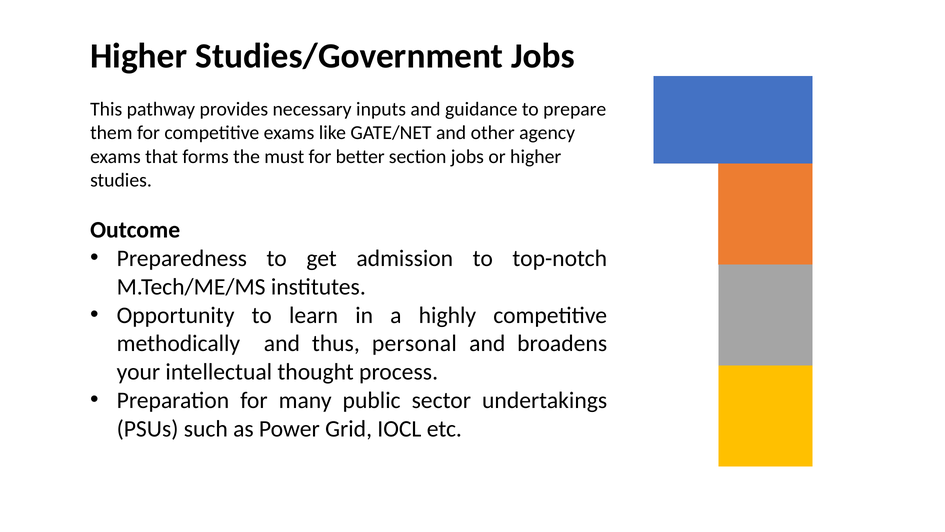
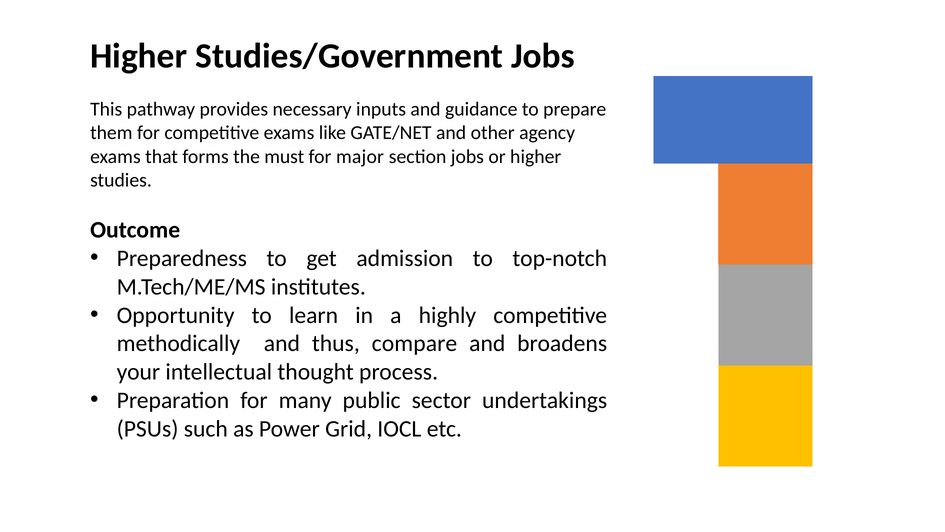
better: better -> major
personal: personal -> compare
